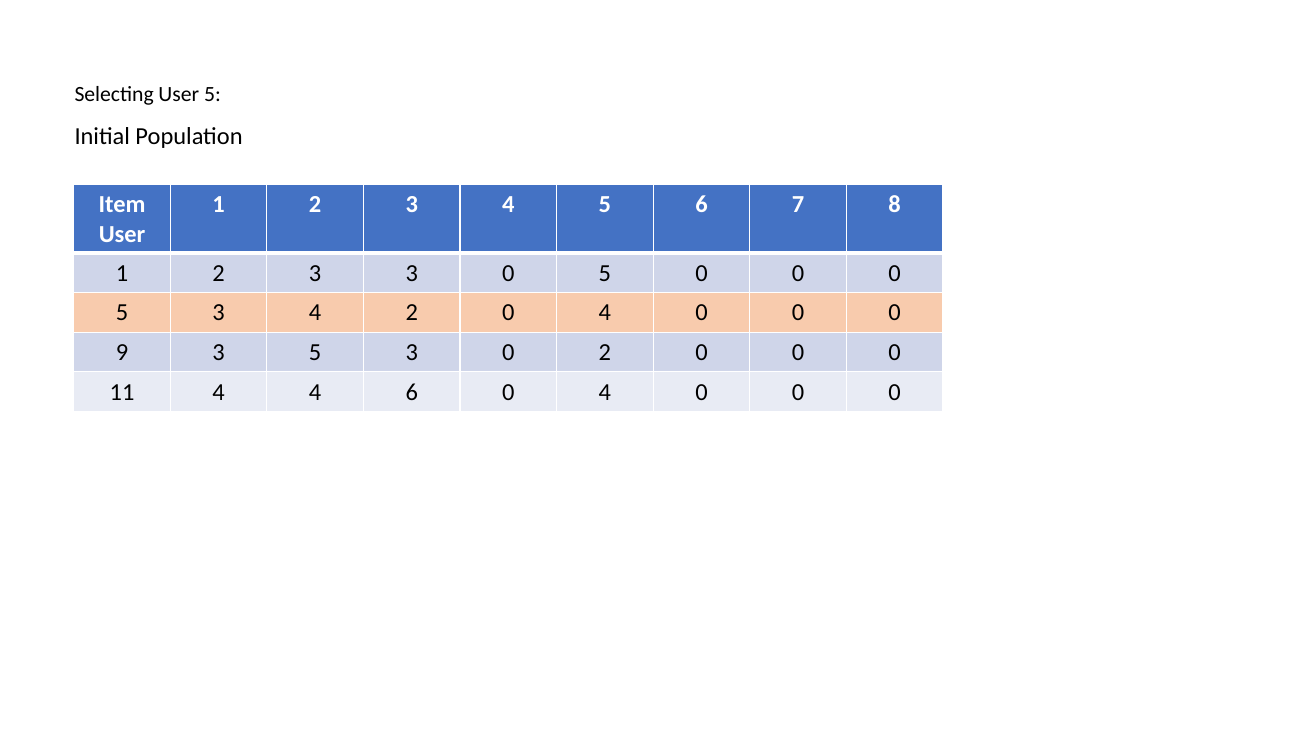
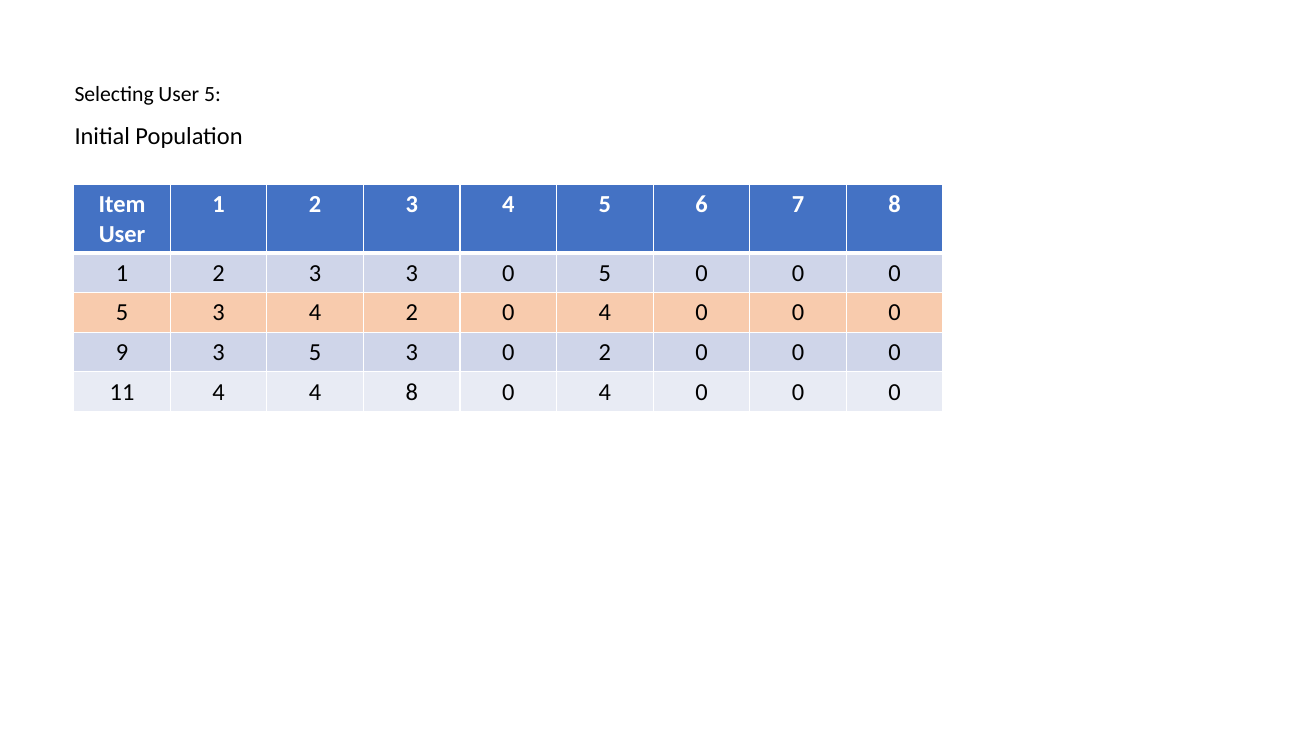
4 6: 6 -> 8
